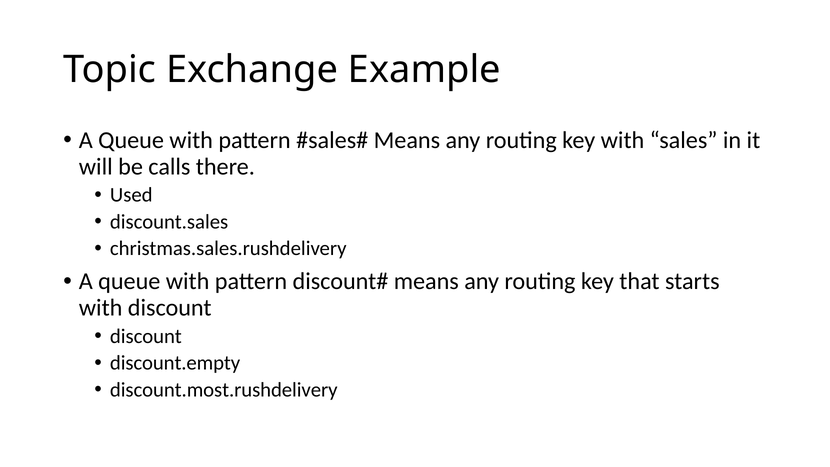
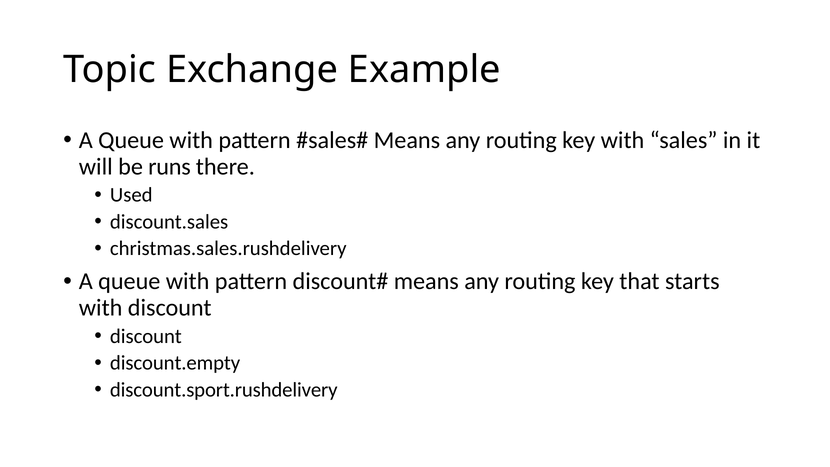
calls: calls -> runs
discount.most.rushdelivery: discount.most.rushdelivery -> discount.sport.rushdelivery
